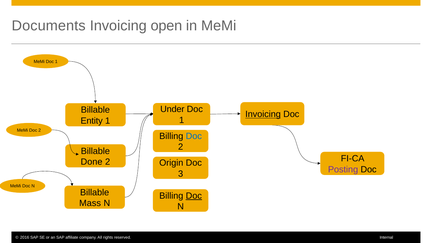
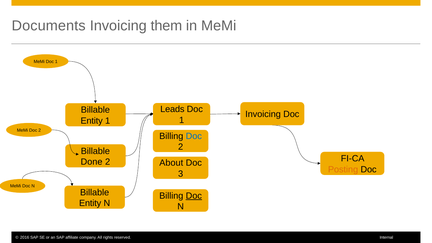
open: open -> them
Under: Under -> Leads
Invoicing at (263, 114) underline: present -> none
Origin: Origin -> About
Posting colour: purple -> orange
Mass at (90, 203): Mass -> Entity
